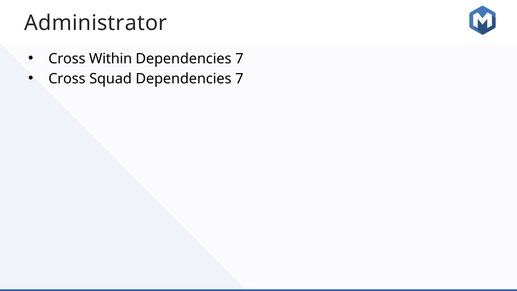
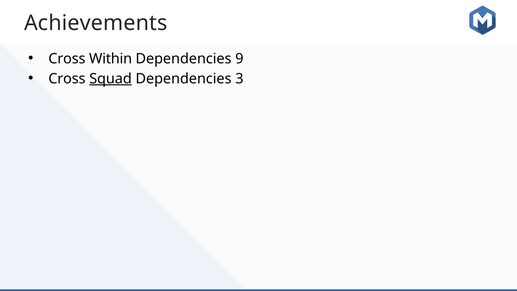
Administrator: Administrator -> Achievements
7 at (239, 59): 7 -> 9
Squad underline: none -> present
7 at (239, 79): 7 -> 3
